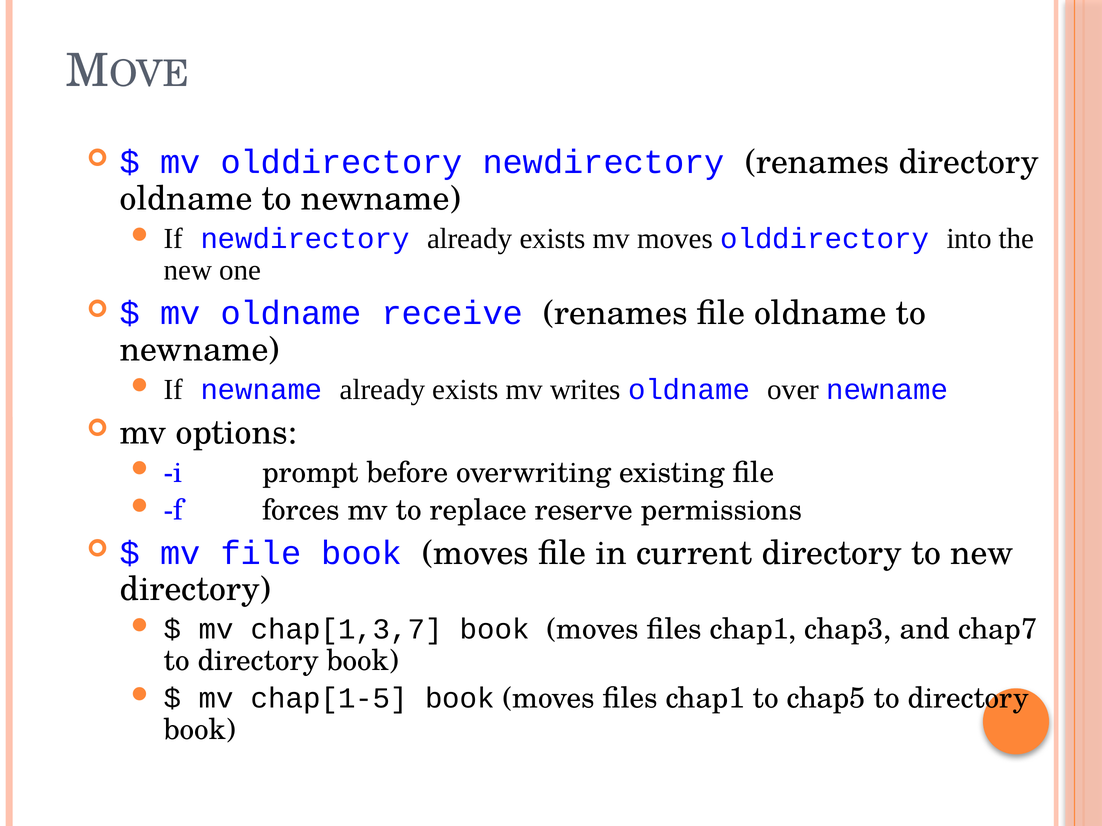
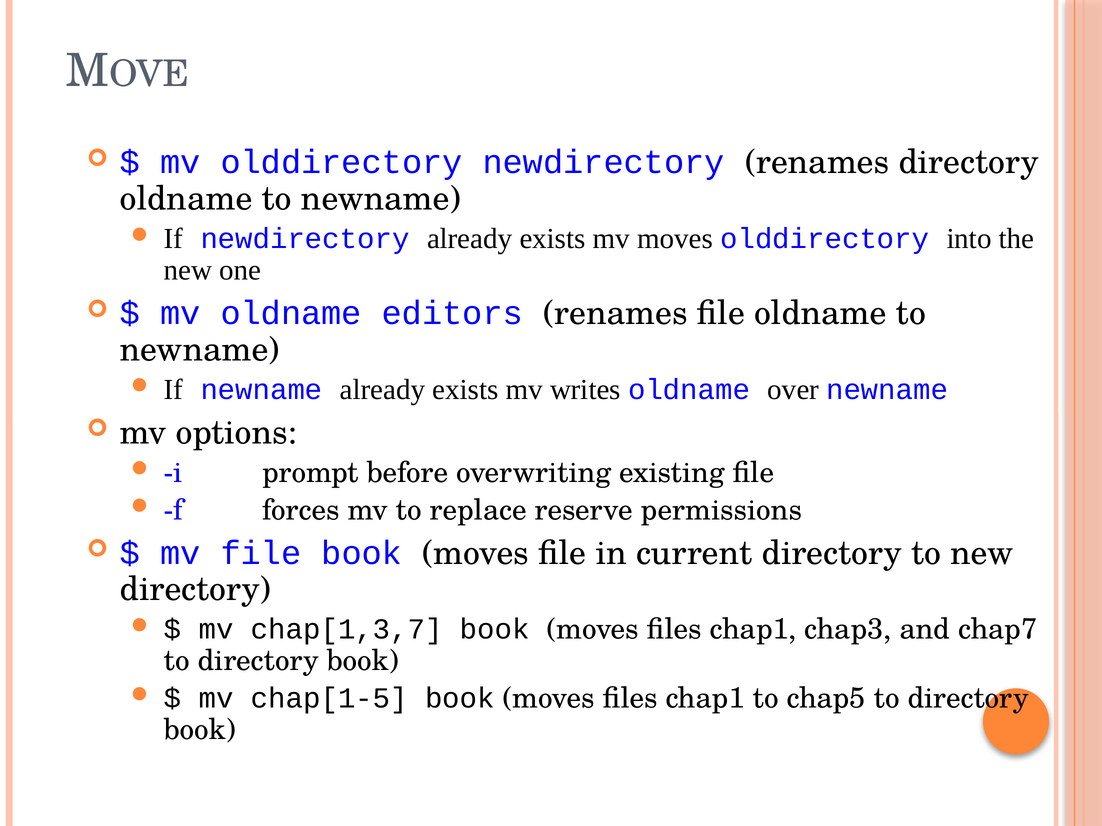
receive: receive -> editors
